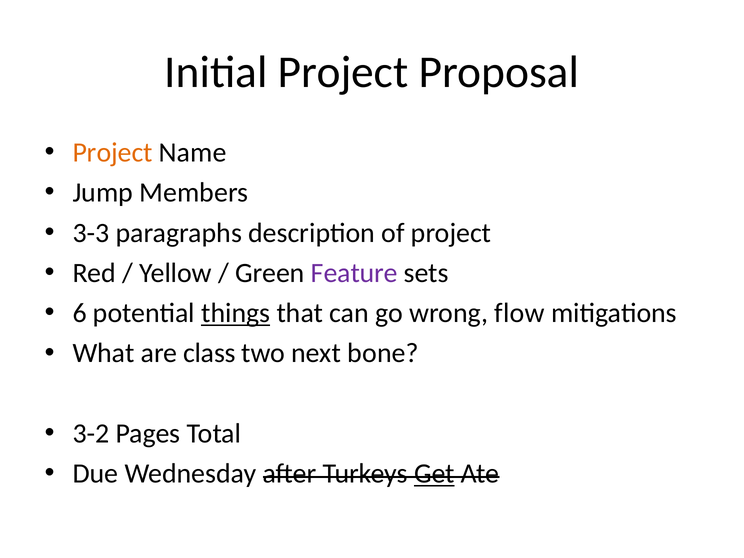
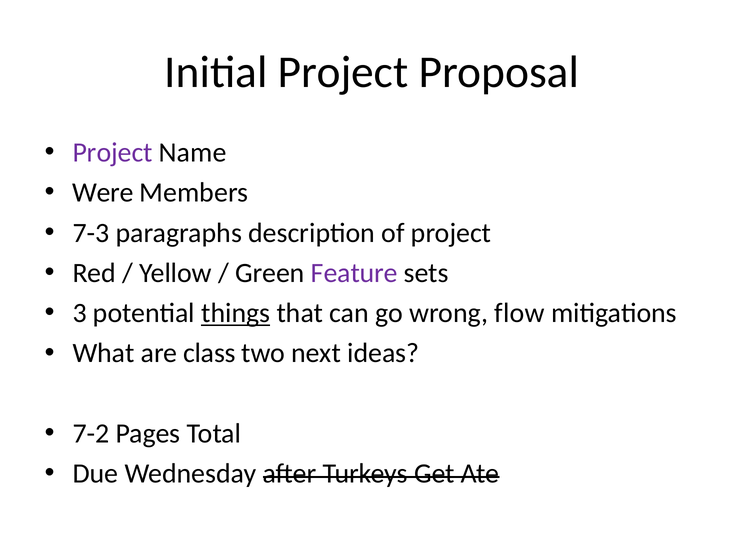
Project at (113, 153) colour: orange -> purple
Jump: Jump -> Were
3-3: 3-3 -> 7-3
6: 6 -> 3
bone: bone -> ideas
3-2: 3-2 -> 7-2
Get underline: present -> none
